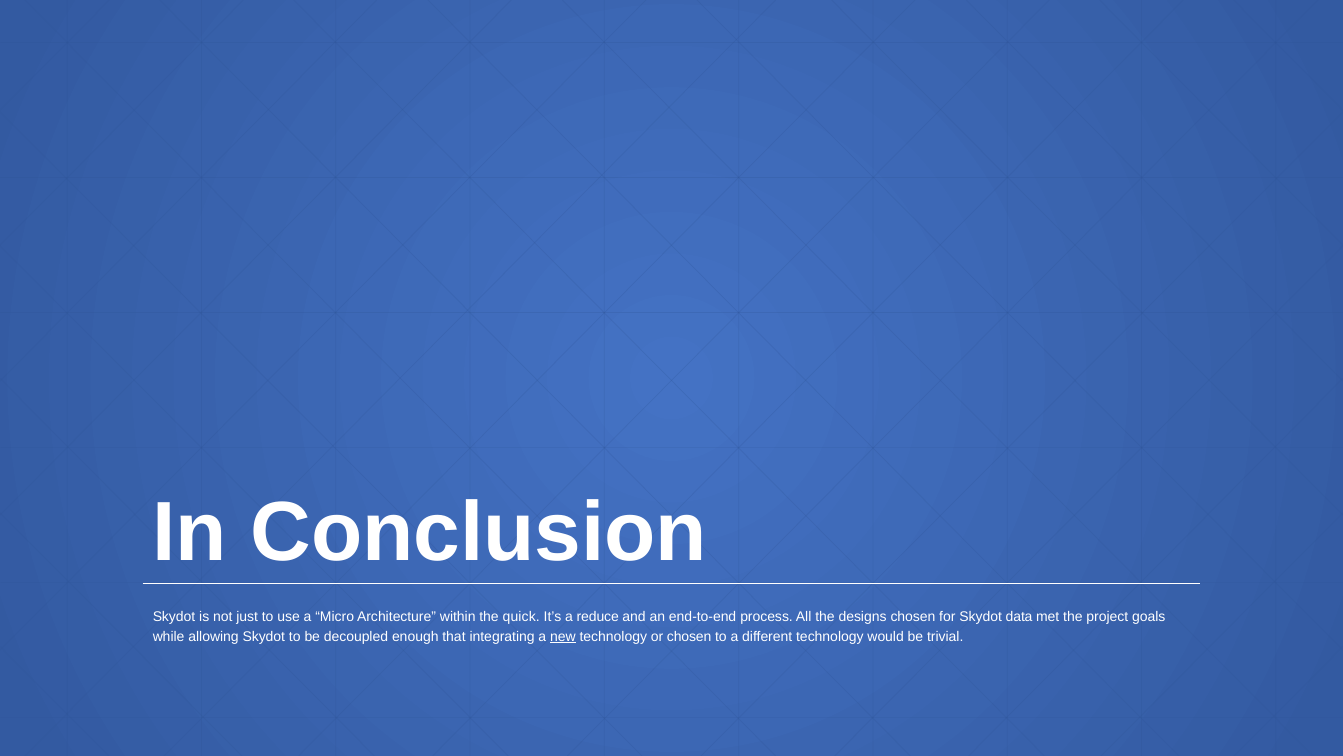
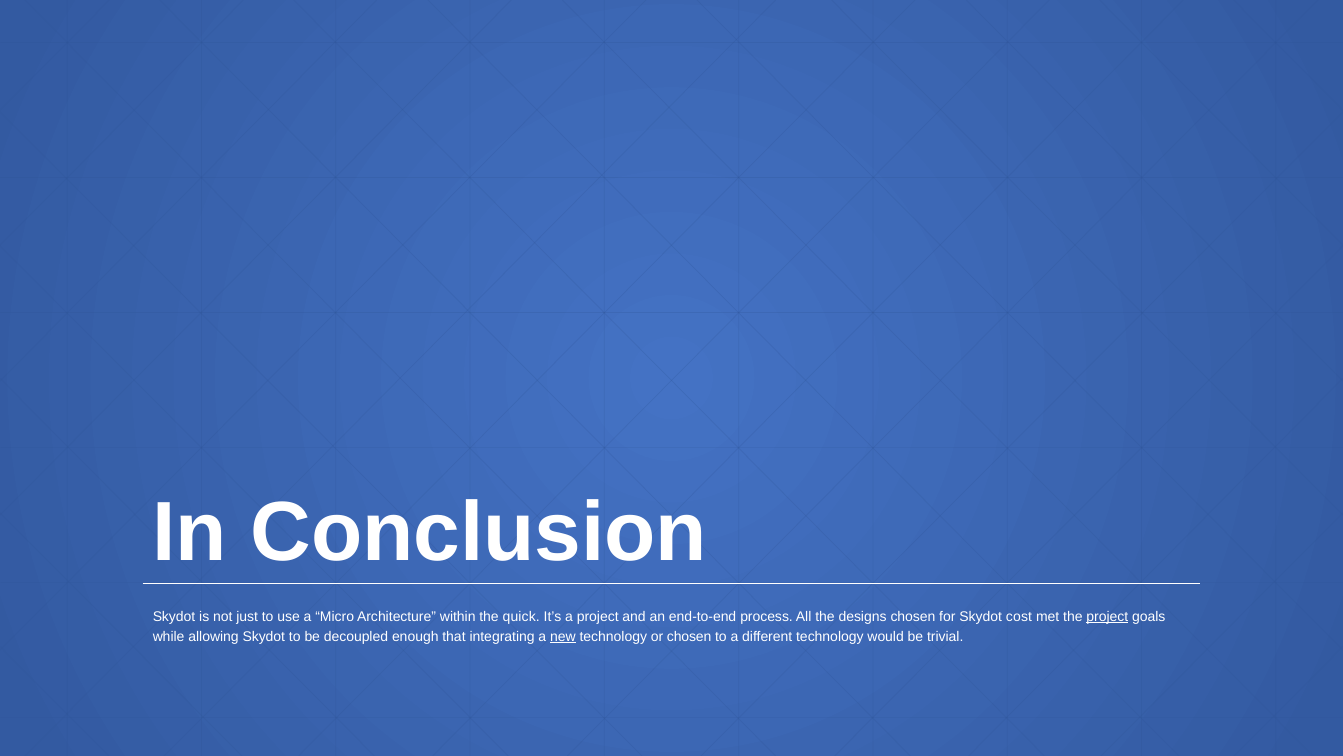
a reduce: reduce -> project
data: data -> cost
project at (1107, 616) underline: none -> present
